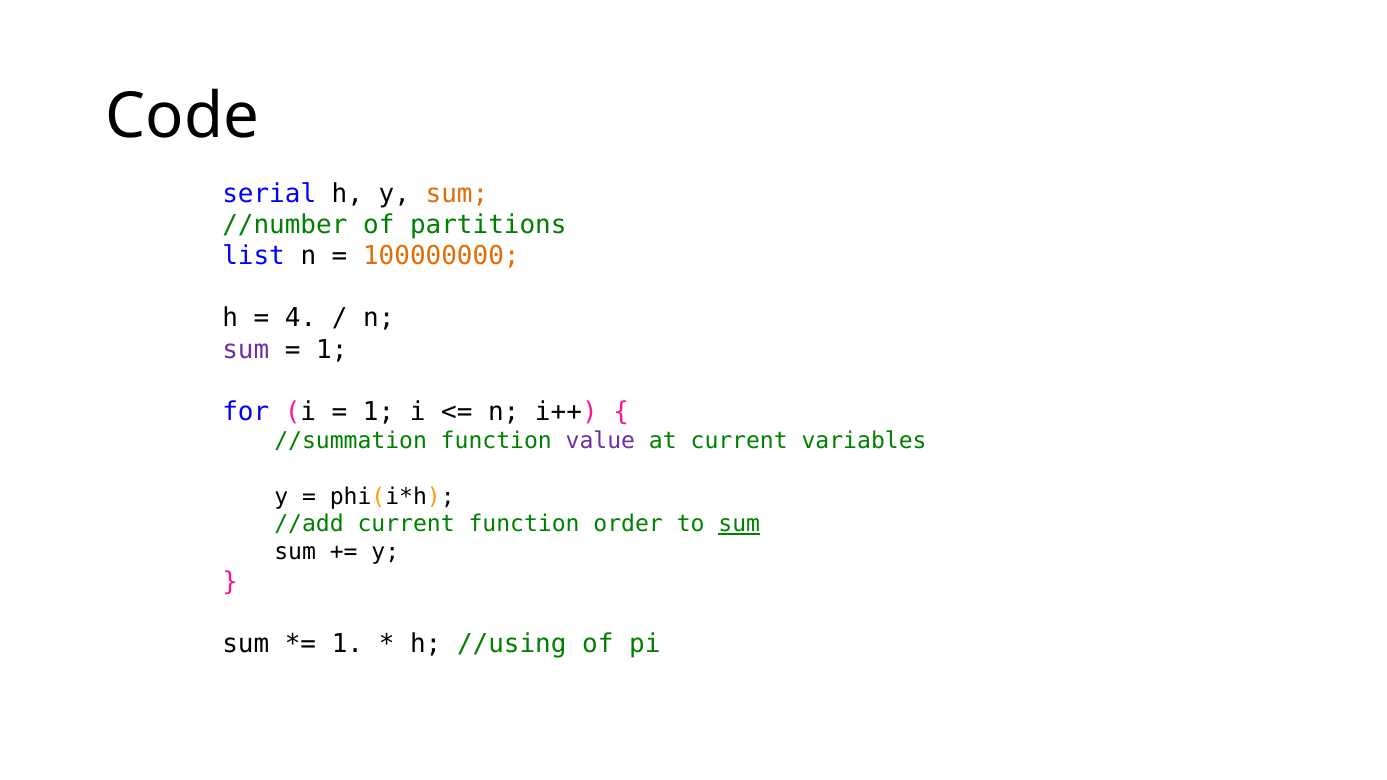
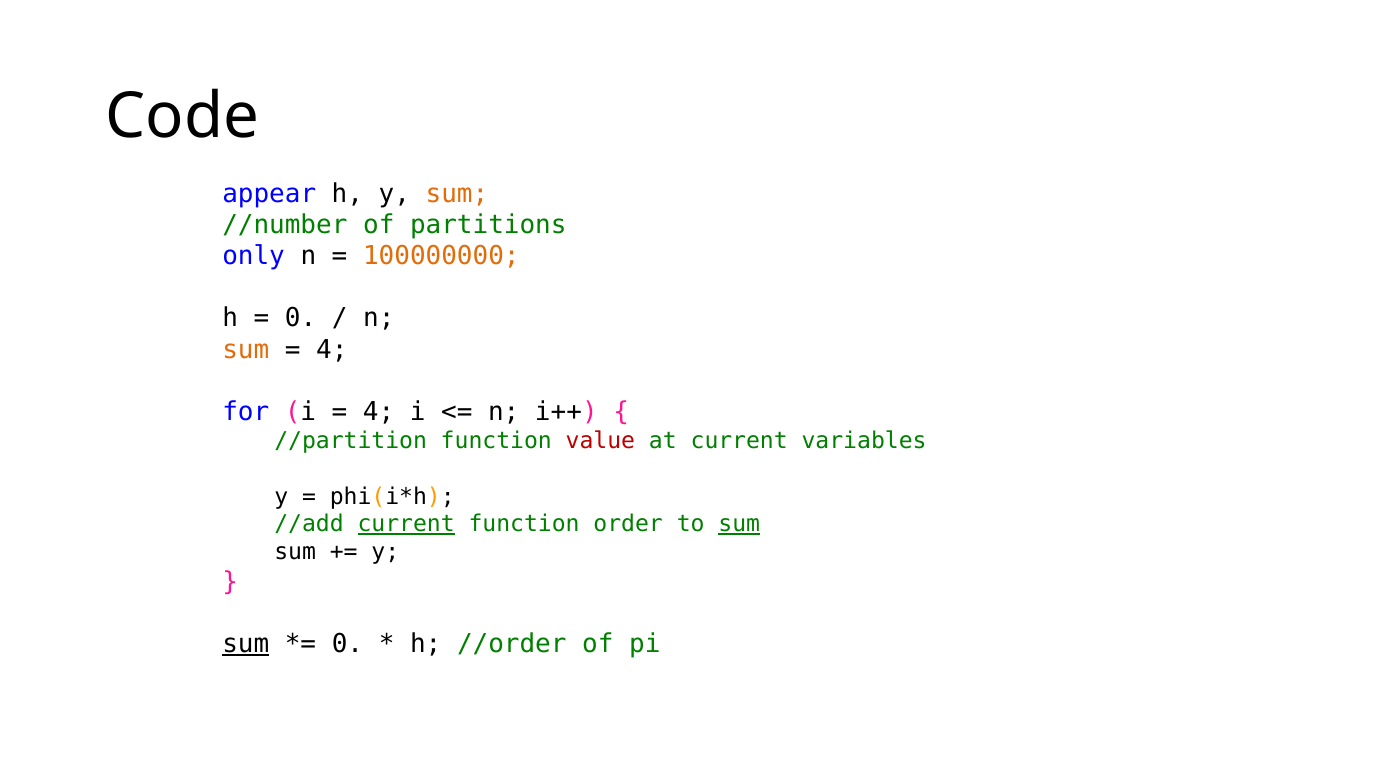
serial: serial -> appear
list: list -> only
4 at (301, 318): 4 -> 0
sum at (246, 350) colour: purple -> orange
1 at (332, 350): 1 -> 4
1 at (379, 412): 1 -> 4
//summation: //summation -> //partition
value colour: purple -> red
current at (406, 524) underline: none -> present
sum at (246, 644) underline: none -> present
1 at (347, 644): 1 -> 0
//using: //using -> //order
